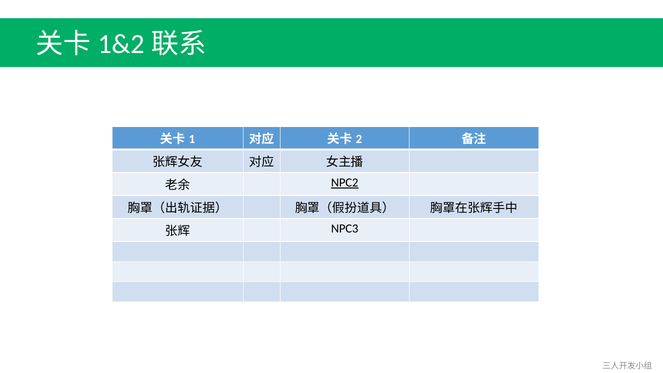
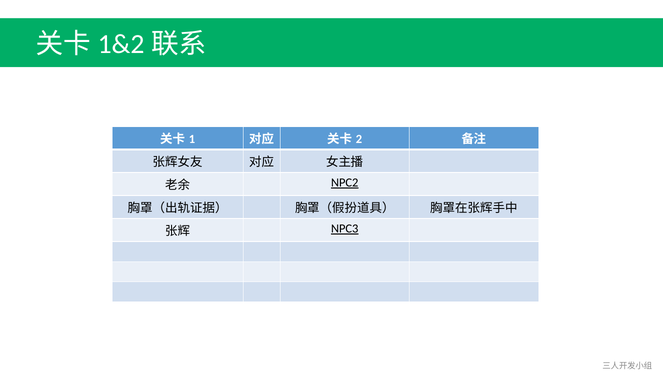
NPC3 underline: none -> present
